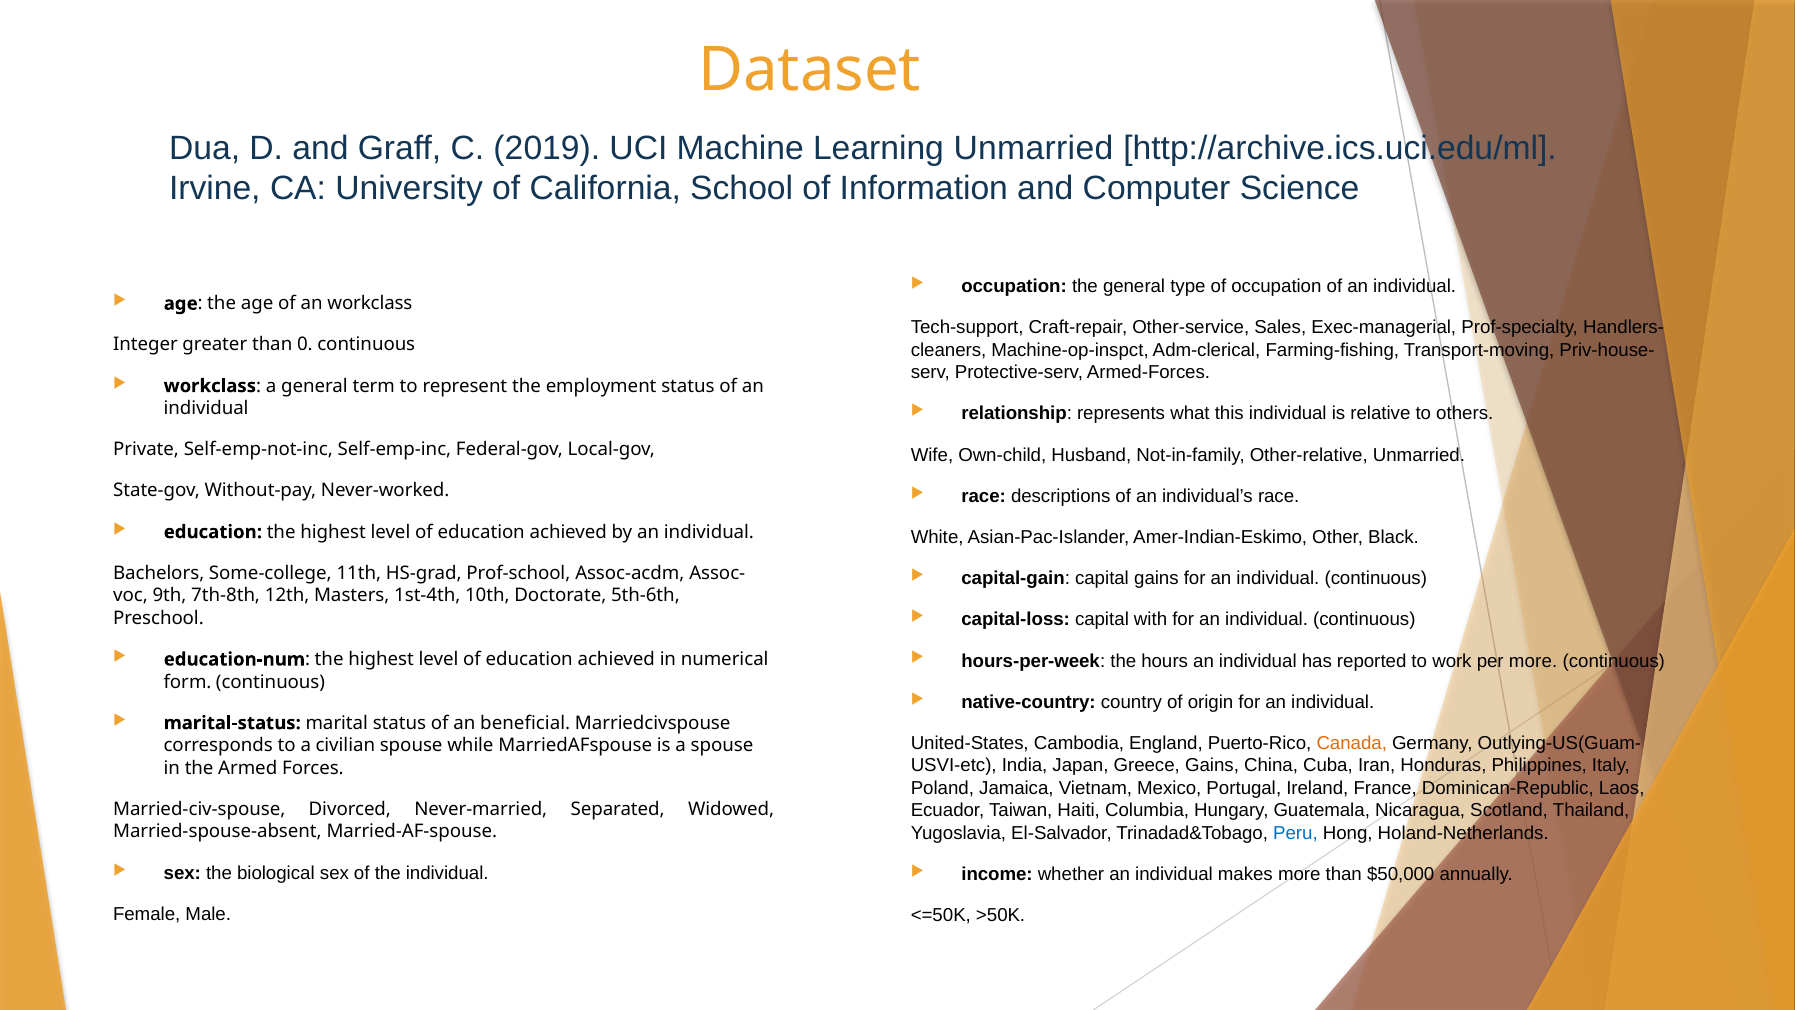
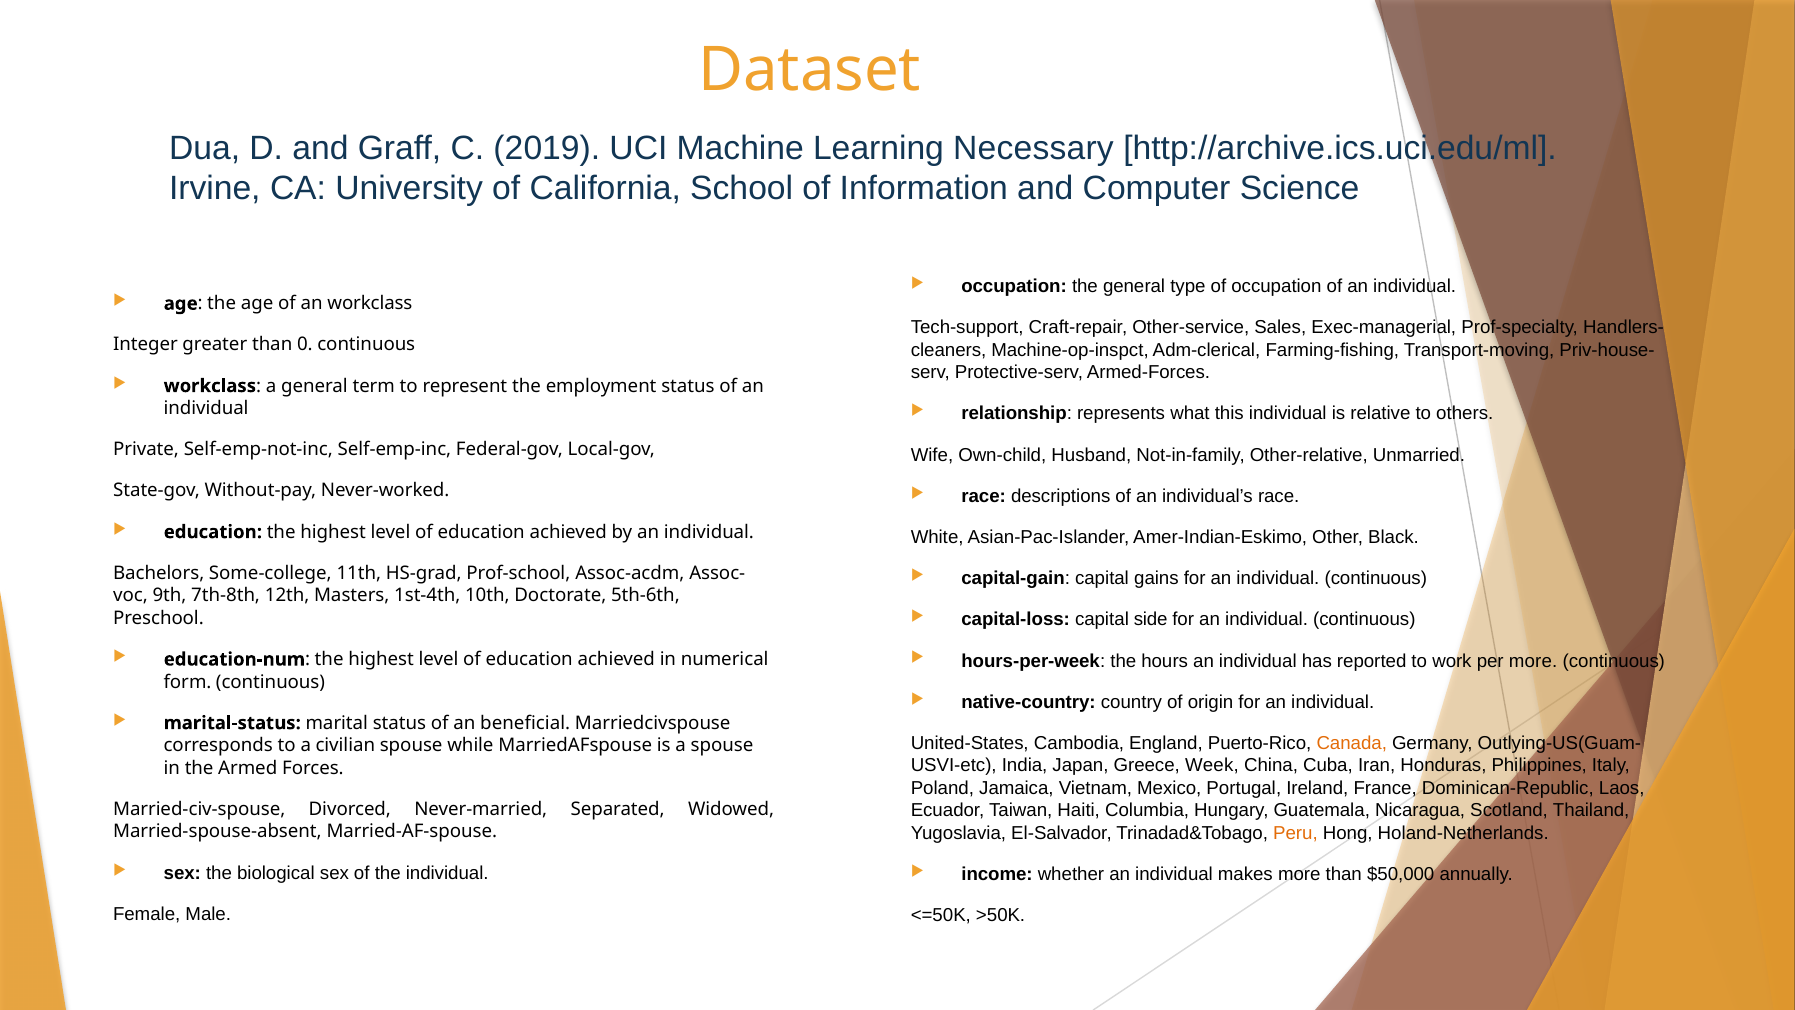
Learning Unmarried: Unmarried -> Necessary
with: with -> side
Greece Gains: Gains -> Week
Peru colour: blue -> orange
